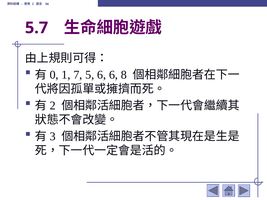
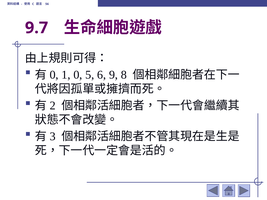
5.7: 5.7 -> 9.7
1 7: 7 -> 0
6 6: 6 -> 9
